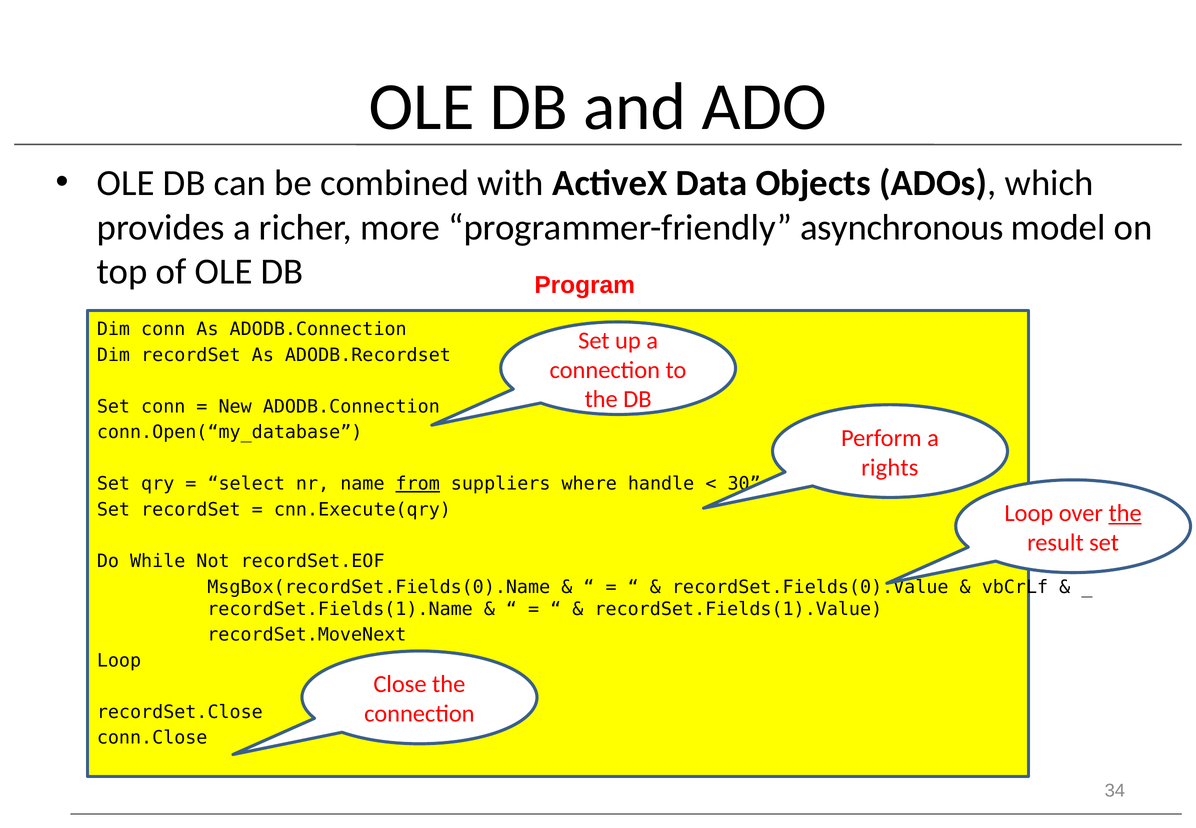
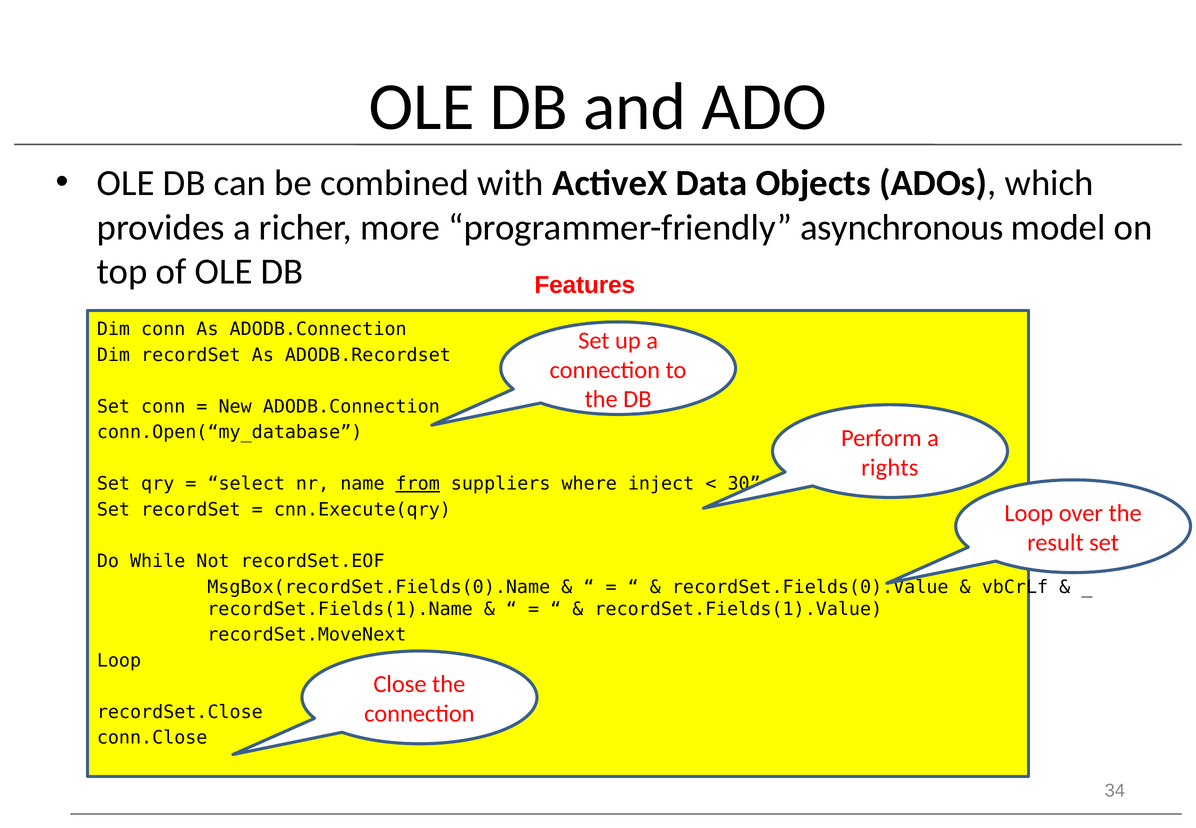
Program: Program -> Features
handle: handle -> inject
the at (1125, 513) underline: present -> none
